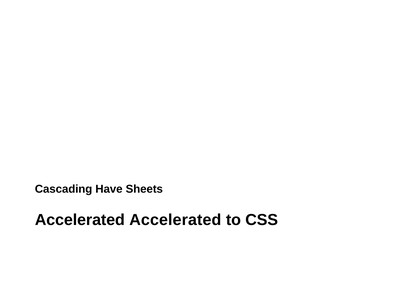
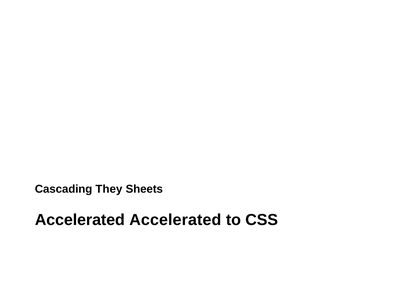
Have: Have -> They
